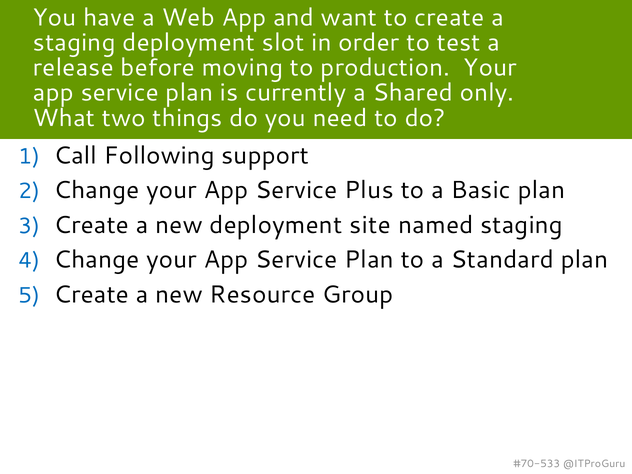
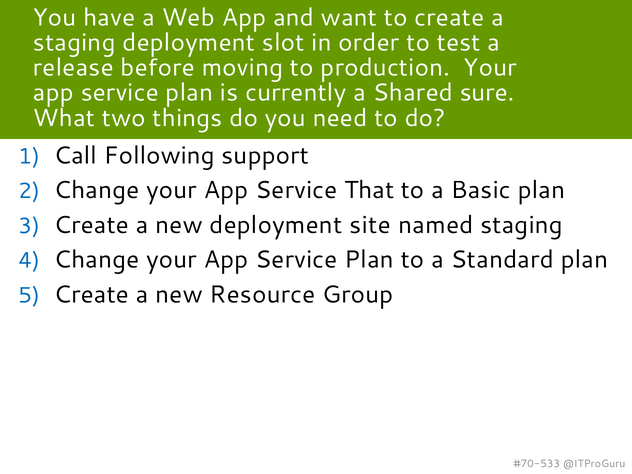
only: only -> sure
Plus: Plus -> That
